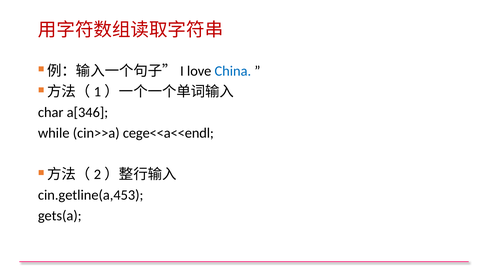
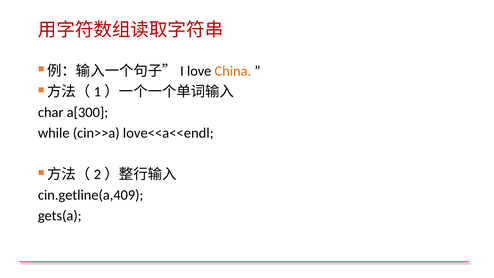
China colour: blue -> orange
a[346: a[346 -> a[300
cege<<a<<endl: cege<<a<<endl -> love<<a<<endl
cin.getline(a,453: cin.getline(a,453 -> cin.getline(a,409
